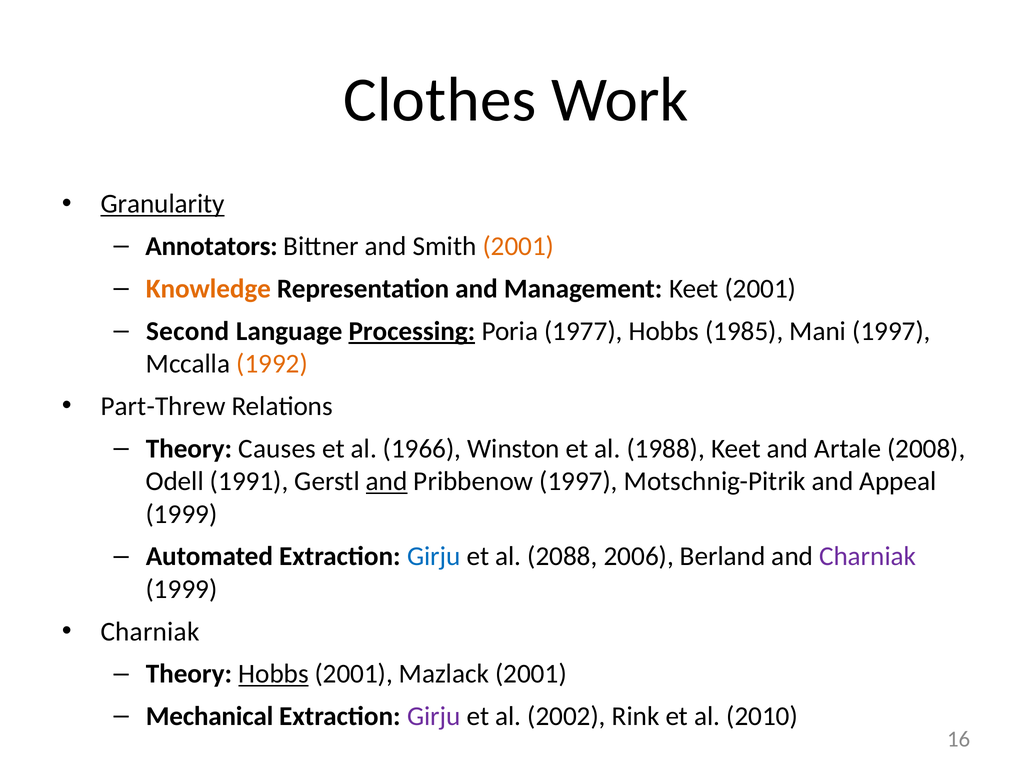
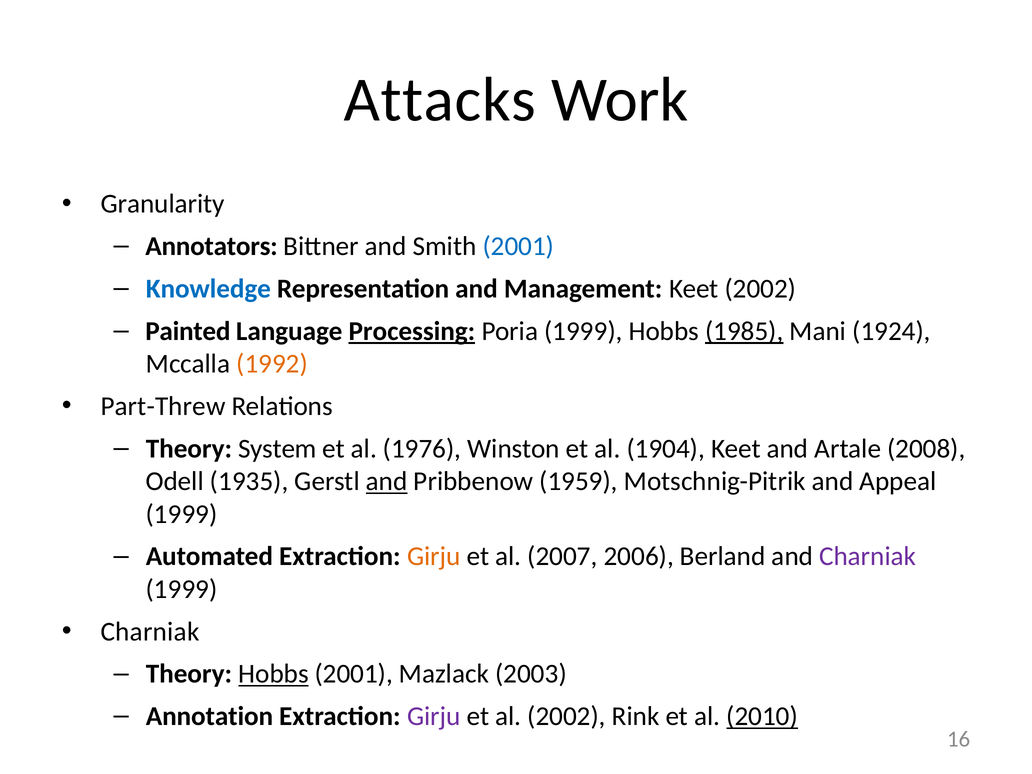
Clothes: Clothes -> Attacks
Granularity underline: present -> none
2001 at (518, 246) colour: orange -> blue
Knowledge colour: orange -> blue
Keet 2001: 2001 -> 2002
Second: Second -> Painted
Poria 1977: 1977 -> 1999
1985 underline: none -> present
Mani 1997: 1997 -> 1924
Causes: Causes -> System
1966: 1966 -> 1976
1988: 1988 -> 1904
1991: 1991 -> 1935
Pribbenow 1997: 1997 -> 1959
Girju at (434, 557) colour: blue -> orange
2088: 2088 -> 2007
Mazlack 2001: 2001 -> 2003
Mechanical: Mechanical -> Annotation
2010 underline: none -> present
